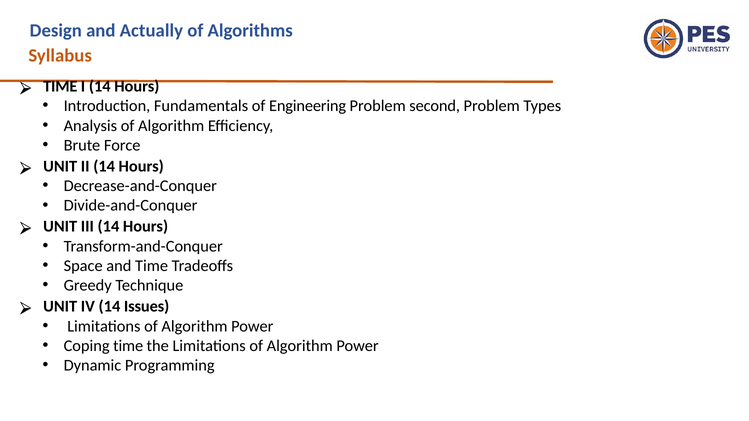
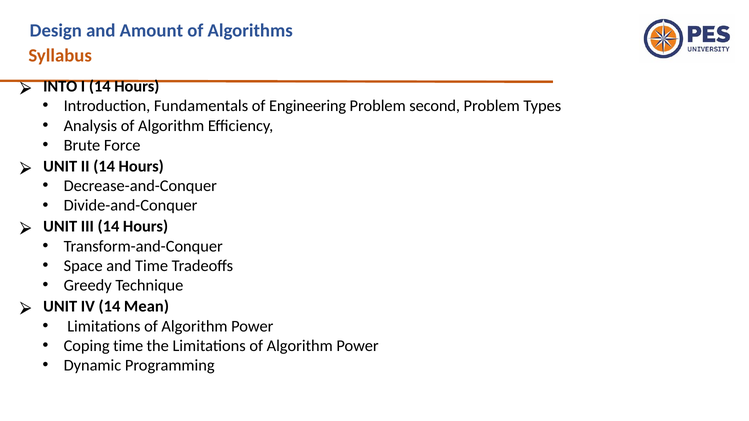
Actually: Actually -> Amount
TIME at (60, 86): TIME -> INTO
Issues: Issues -> Mean
